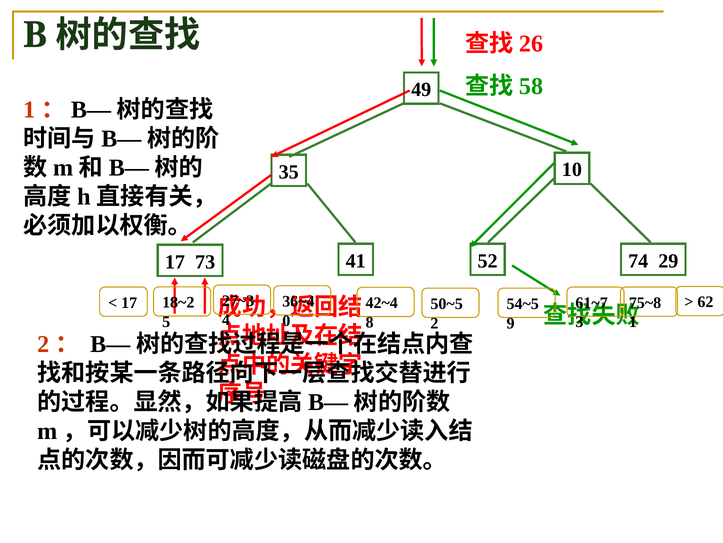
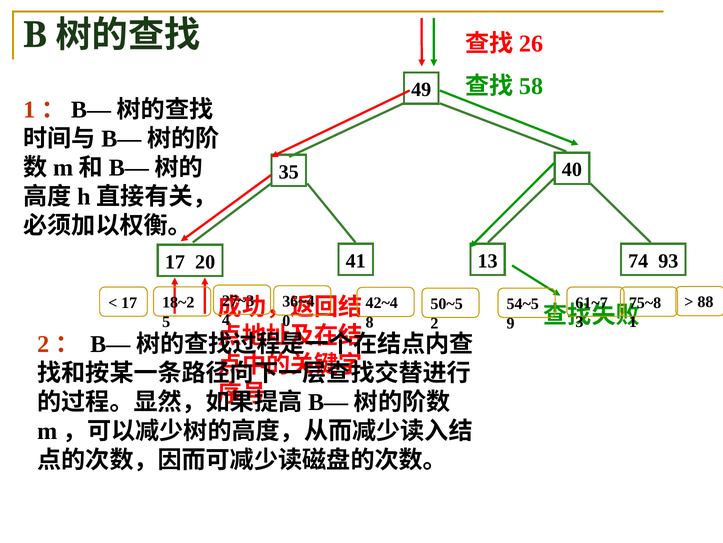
10: 10 -> 40
52: 52 -> 13
73: 73 -> 20
29: 29 -> 93
62: 62 -> 88
